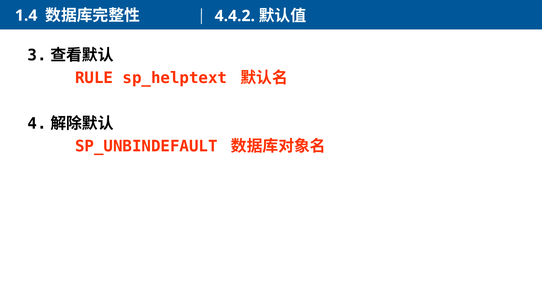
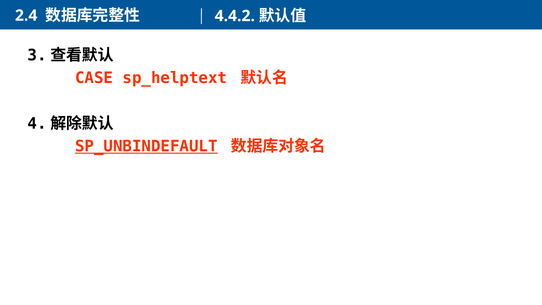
1.4: 1.4 -> 2.4
RULE: RULE -> CASE
SP_UNBINDEFAULT underline: none -> present
